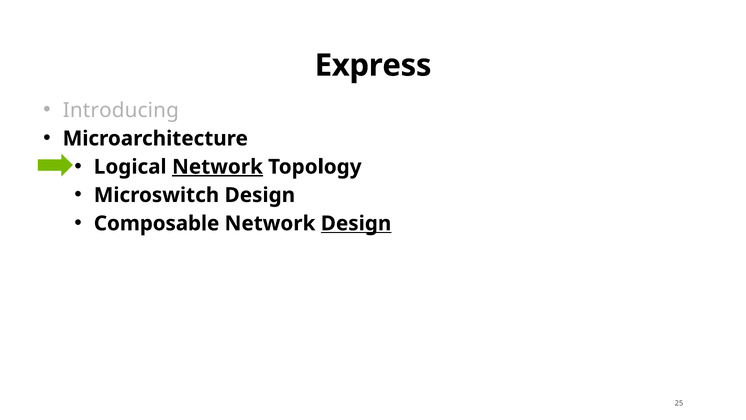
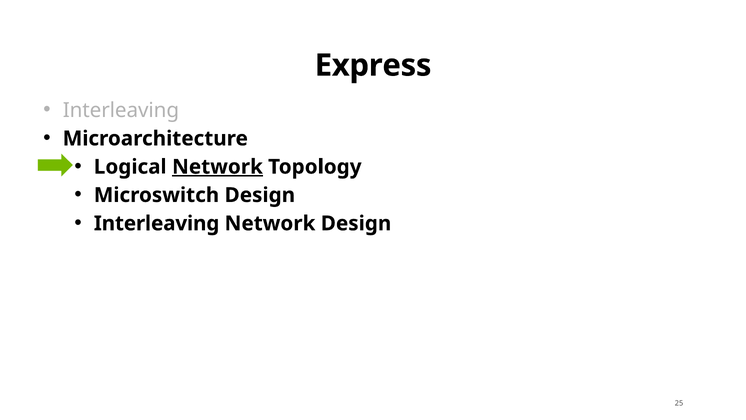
Introducing at (121, 110): Introducing -> Interleaving
Composable at (157, 223): Composable -> Interleaving
Design at (356, 223) underline: present -> none
